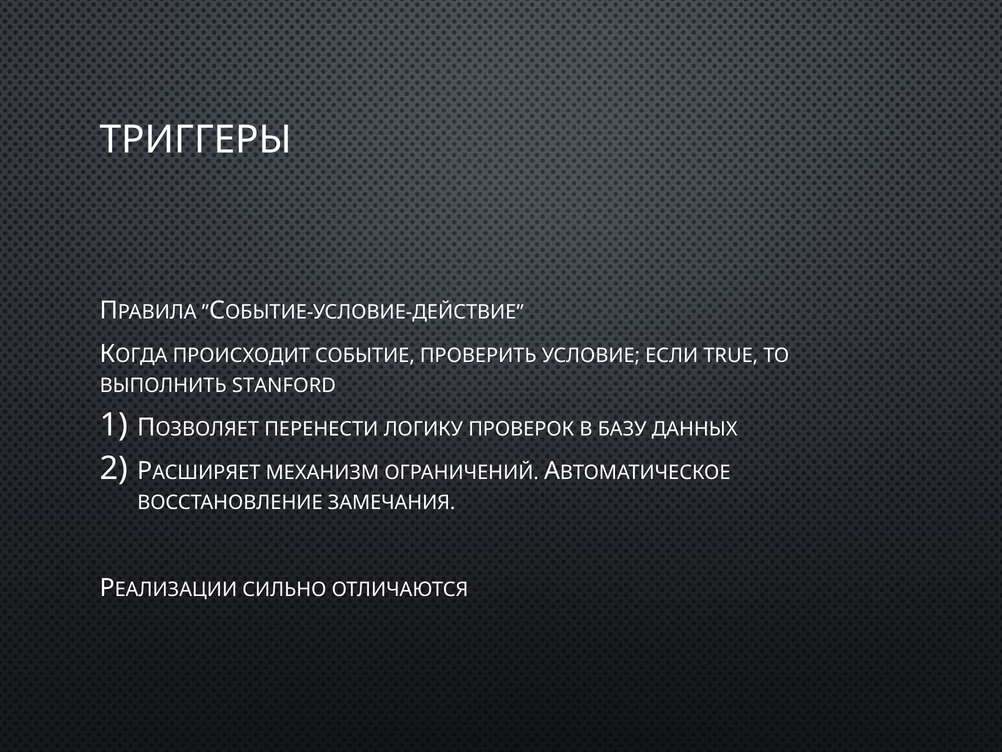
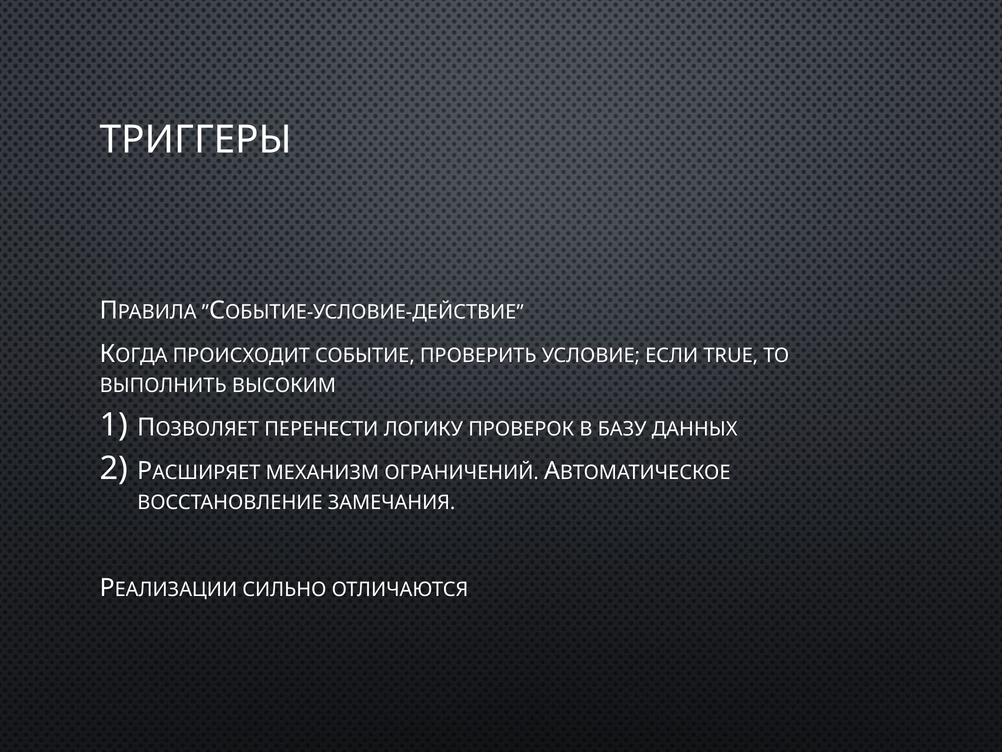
STANFORD: STANFORD -> ВЫСОКИМ
